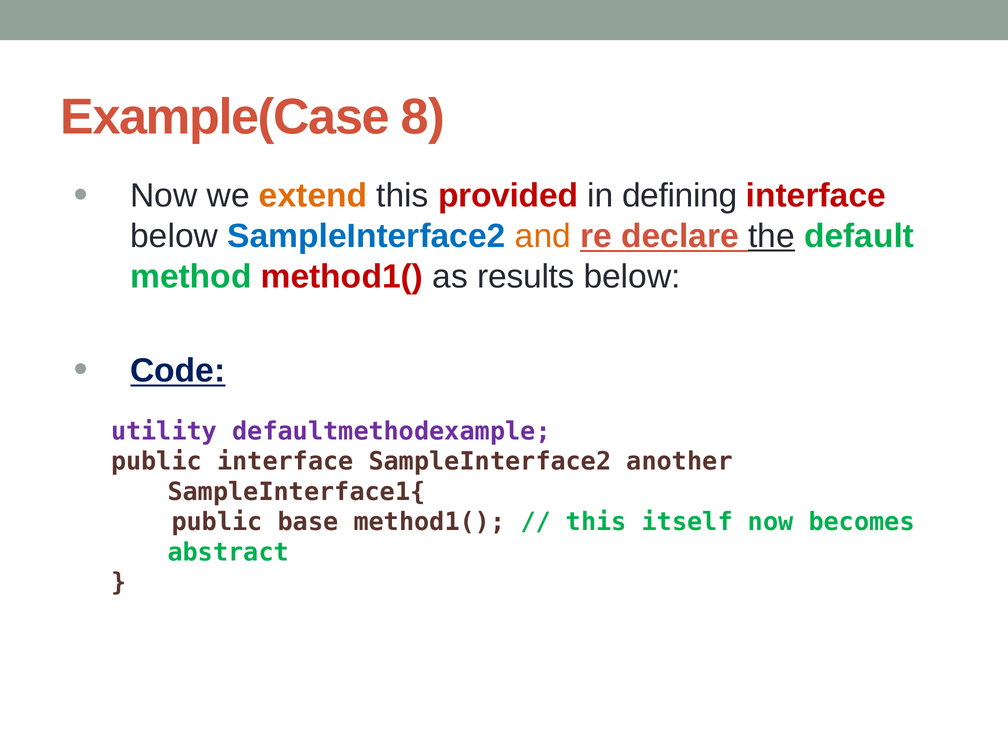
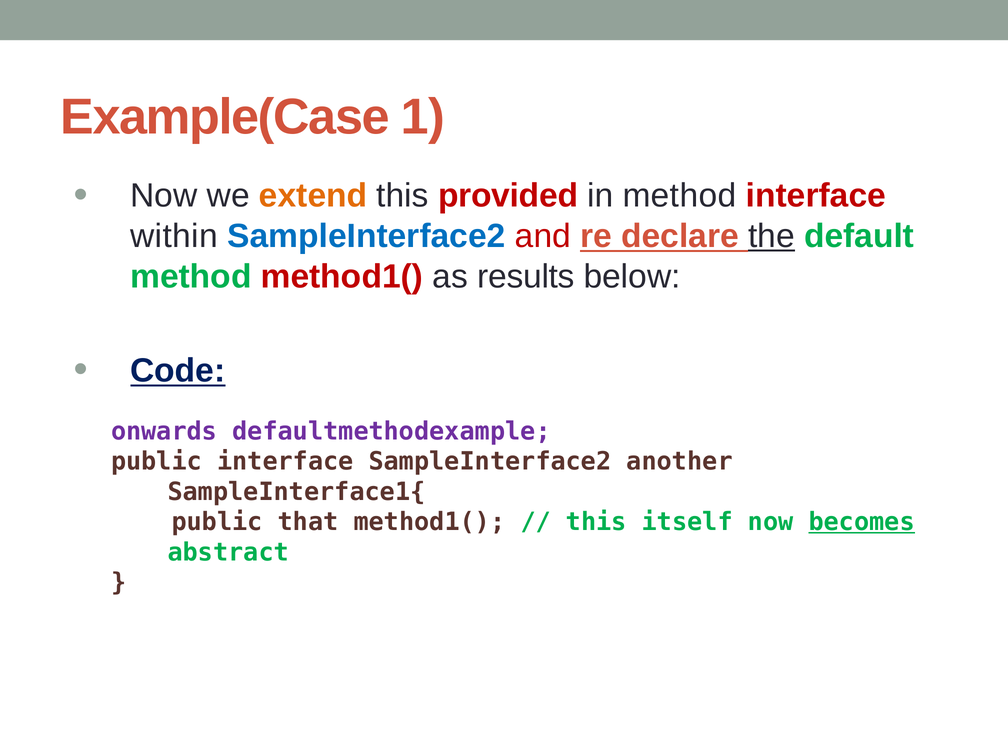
8: 8 -> 1
in defining: defining -> method
below at (174, 236): below -> within
and colour: orange -> red
utility: utility -> onwards
base: base -> that
becomes underline: none -> present
